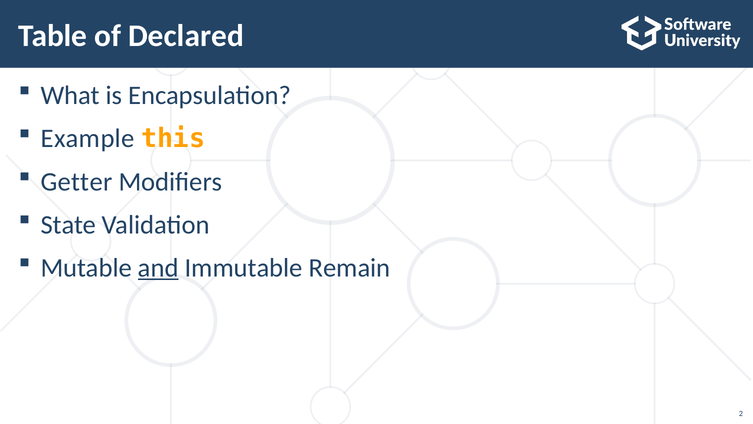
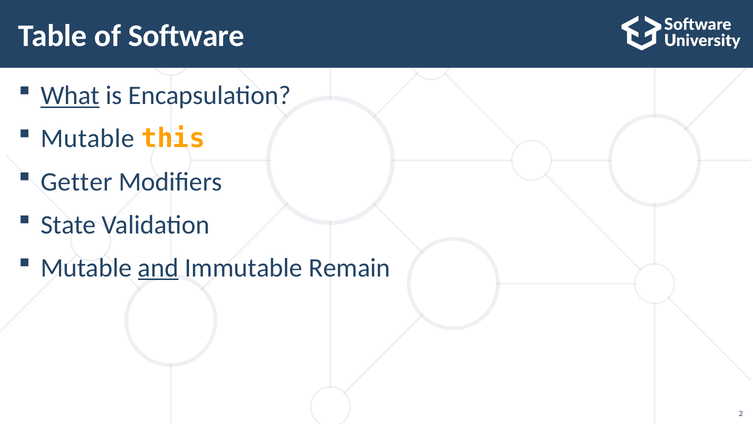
Declared: Declared -> Software
What underline: none -> present
Example at (88, 139): Example -> Mutable
